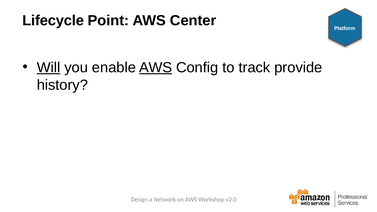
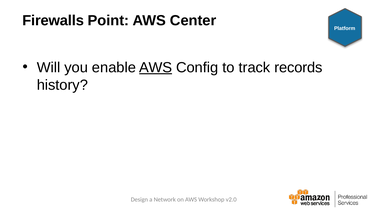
Lifecycle: Lifecycle -> Firewalls
Will underline: present -> none
provide: provide -> records
